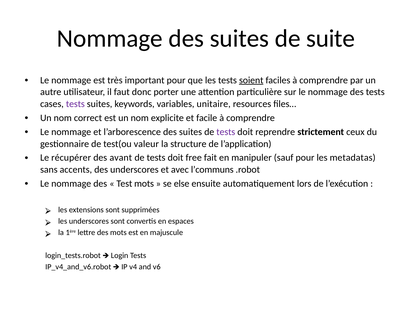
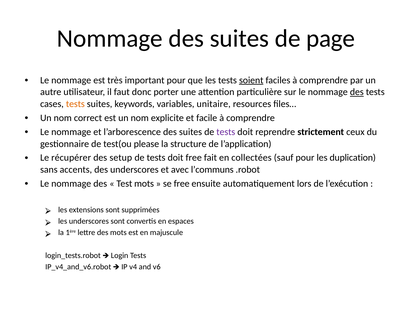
suite: suite -> page
des at (357, 92) underline: none -> present
tests at (75, 104) colour: purple -> orange
valeur: valeur -> please
avant: avant -> setup
manipuler: manipuler -> collectées
metadatas: metadatas -> duplication
se else: else -> free
